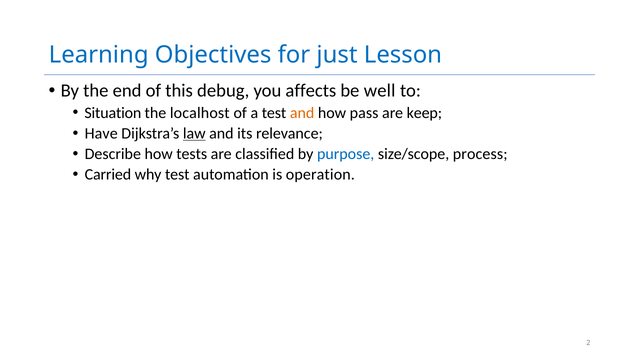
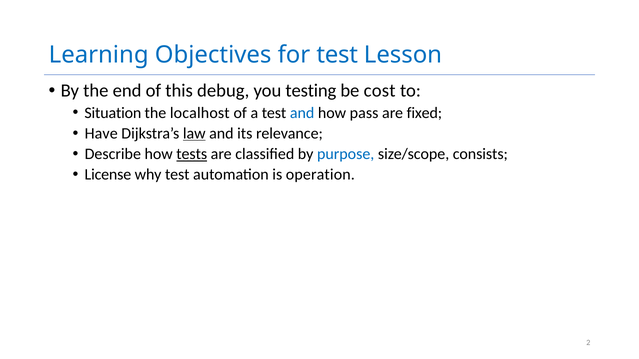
for just: just -> test
affects: affects -> testing
well: well -> cost
and at (302, 113) colour: orange -> blue
keep: keep -> fixed
tests underline: none -> present
process: process -> consists
Carried: Carried -> License
